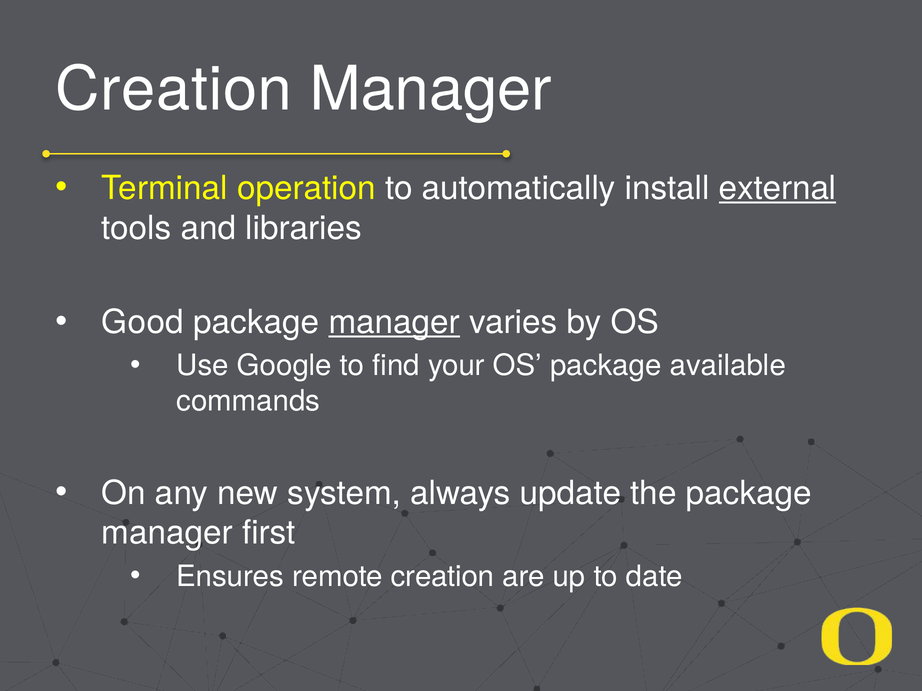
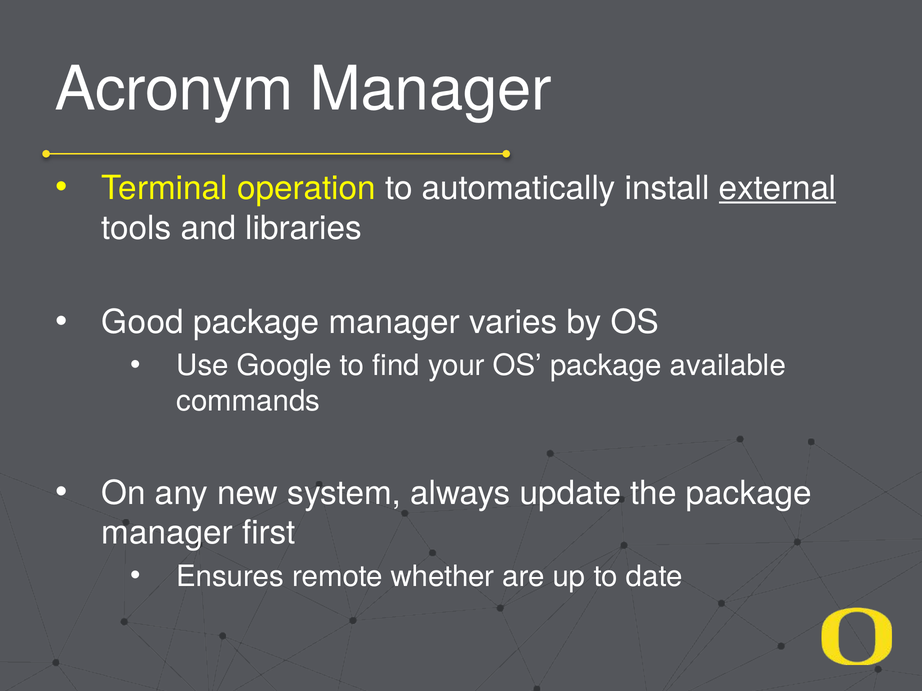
Creation at (174, 90): Creation -> Acronym
manager at (394, 322) underline: present -> none
remote creation: creation -> whether
